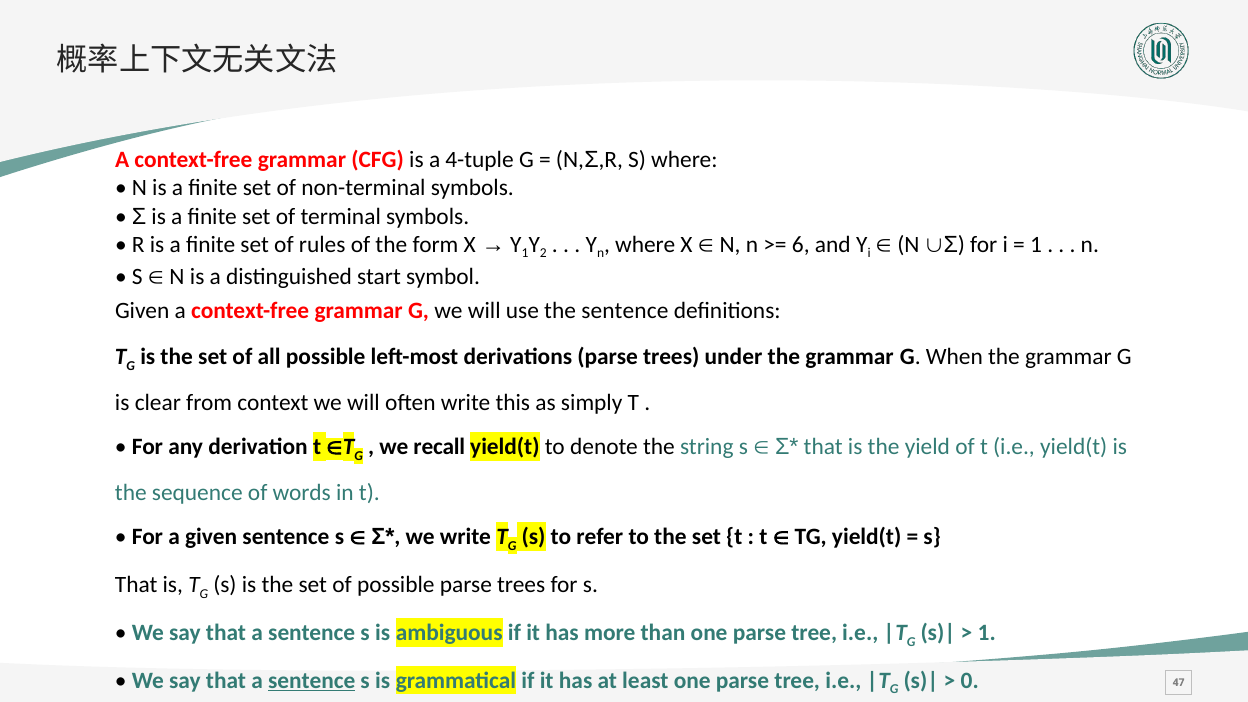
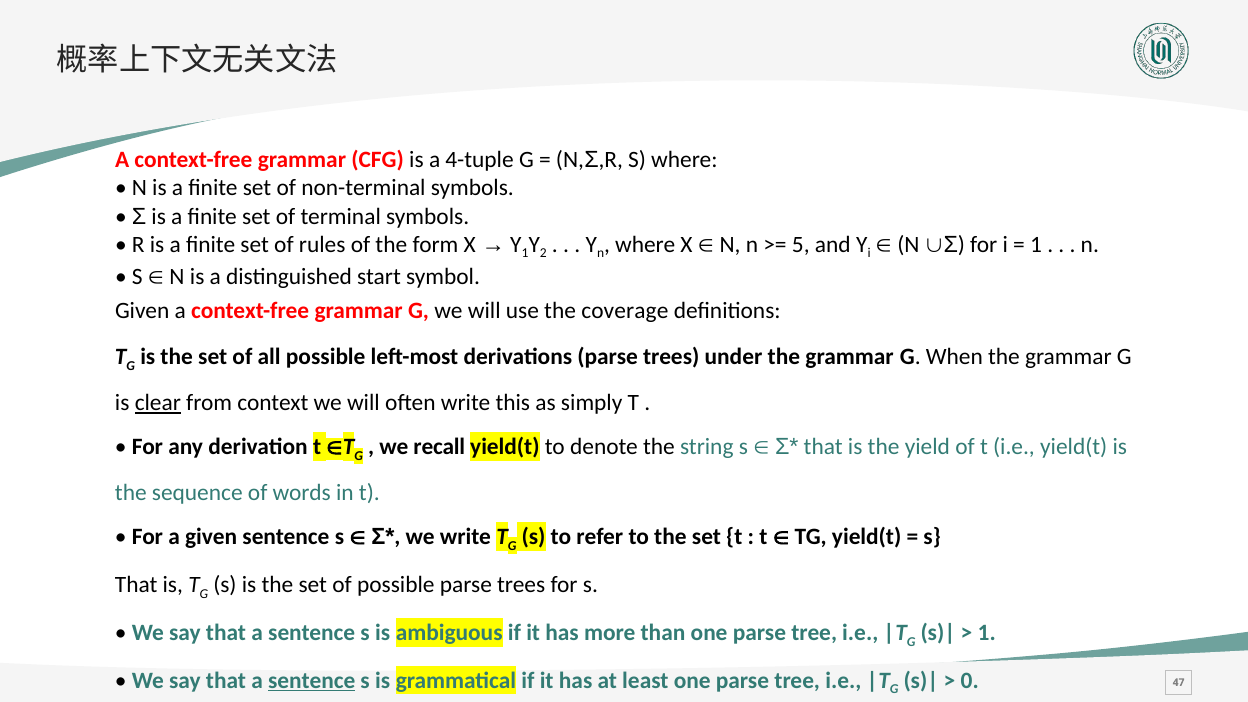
6: 6 -> 5
the sentence: sentence -> coverage
clear underline: none -> present
